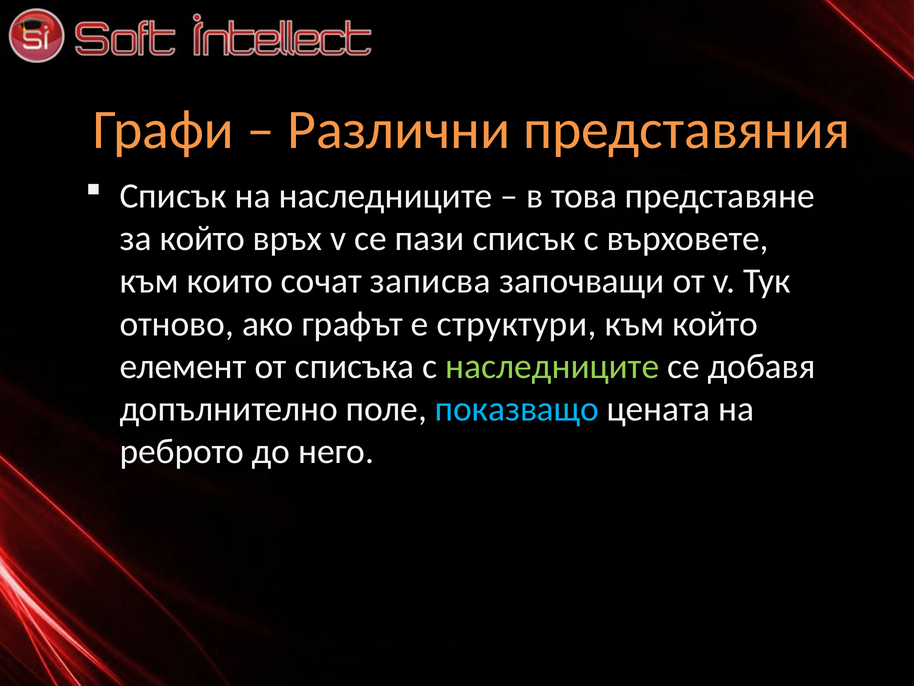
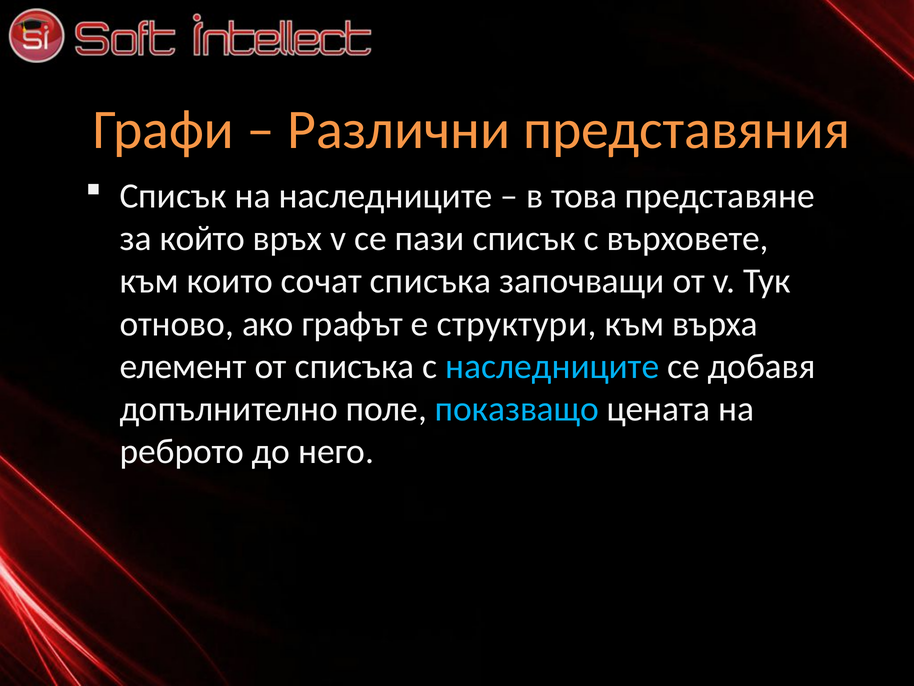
сочат записва: записва -> списъка
към който: който -> върха
наследниците at (552, 366) colour: light green -> light blue
